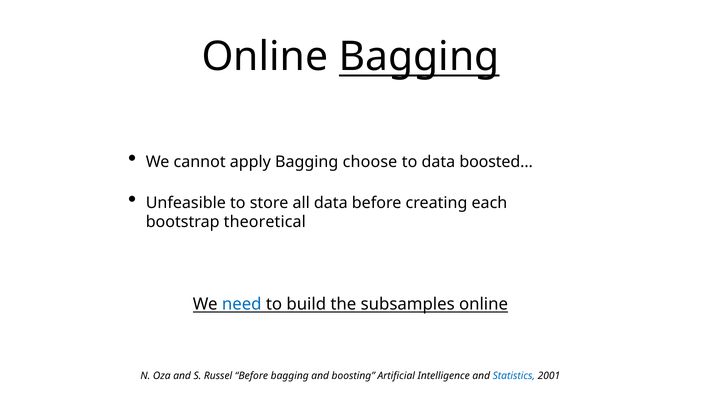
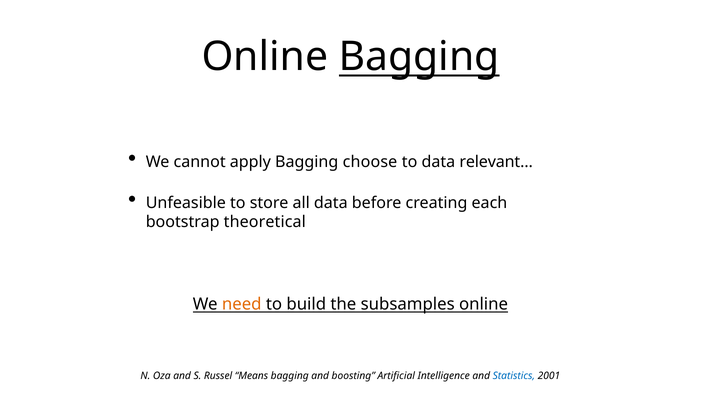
boosted…: boosted… -> relevant…
need colour: blue -> orange
Russel Before: Before -> Means
